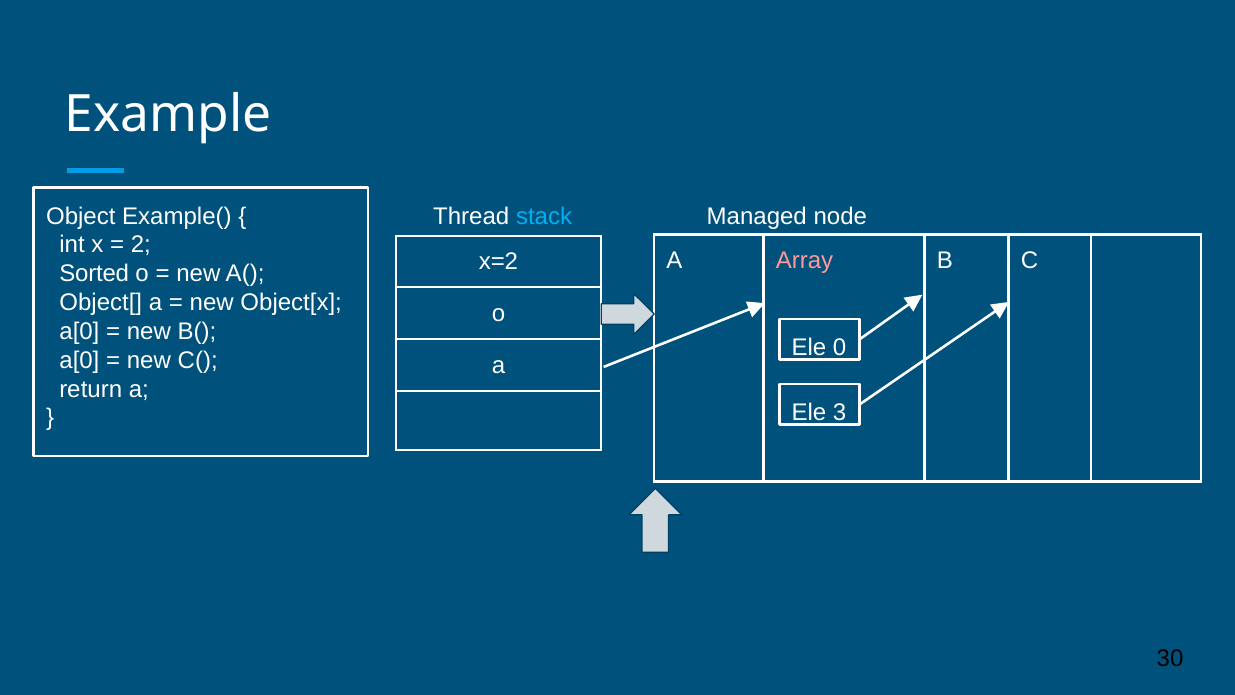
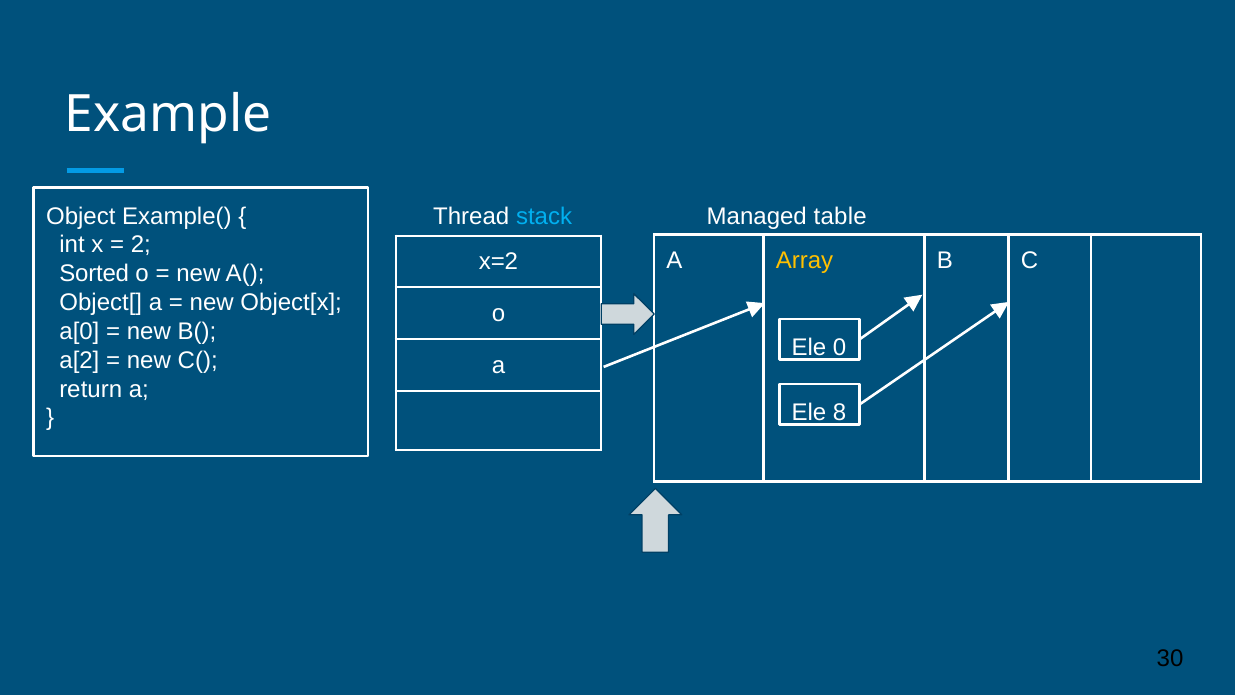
node: node -> table
Array colour: pink -> yellow
a[0 at (79, 360): a[0 -> a[2
3: 3 -> 8
